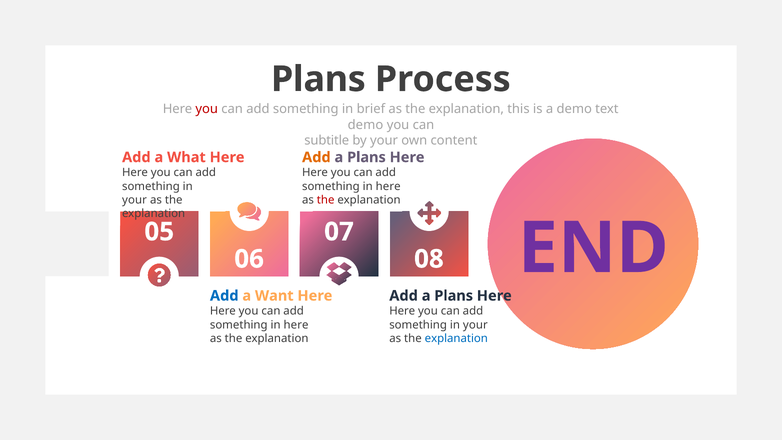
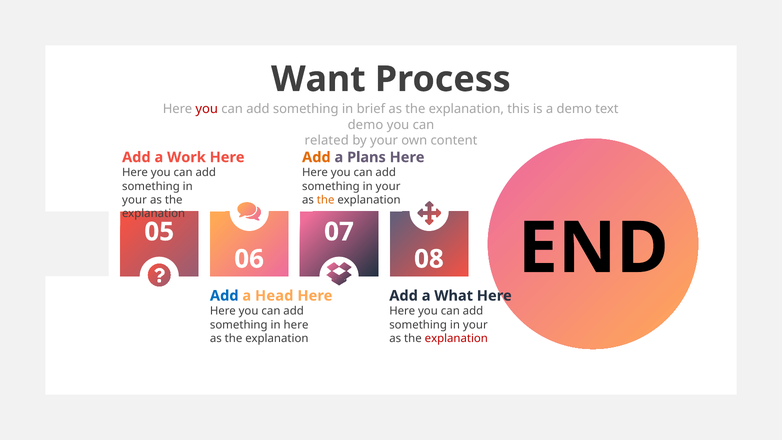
Plans at (318, 79): Plans -> Want
subtitle: subtitle -> related
What: What -> Work
here at (388, 186): here -> your
the at (326, 200) colour: red -> orange
END colour: purple -> black
Want: Want -> Head
Plans at (454, 296): Plans -> What
explanation at (456, 338) colour: blue -> red
